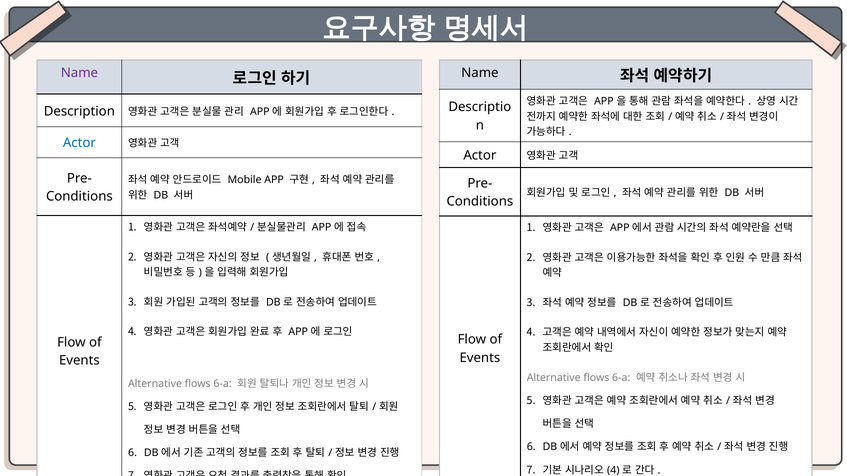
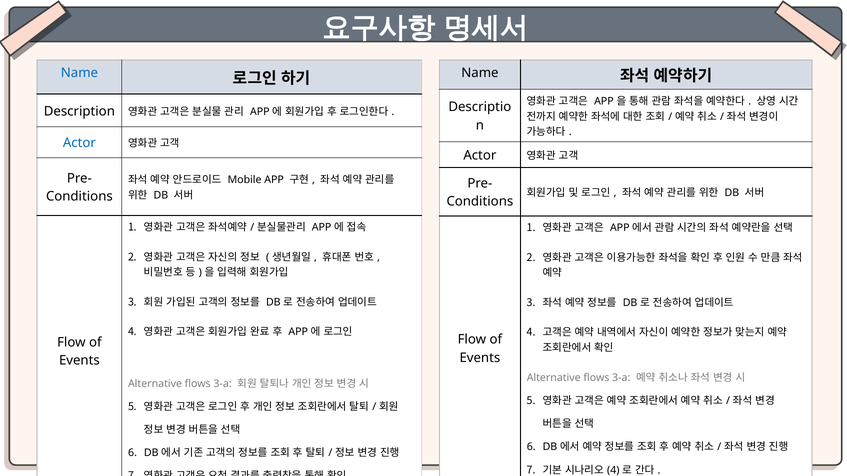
Name at (79, 73) colour: purple -> blue
6-a at (621, 378): 6-a -> 3-a
6-a at (223, 384): 6-a -> 3-a
